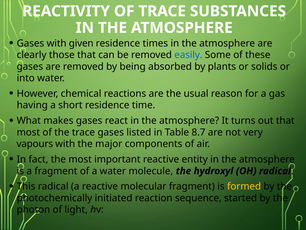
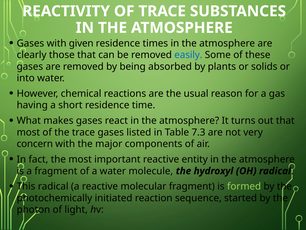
8.7: 8.7 -> 7.3
vapours: vapours -> concern
formed colour: yellow -> light green
